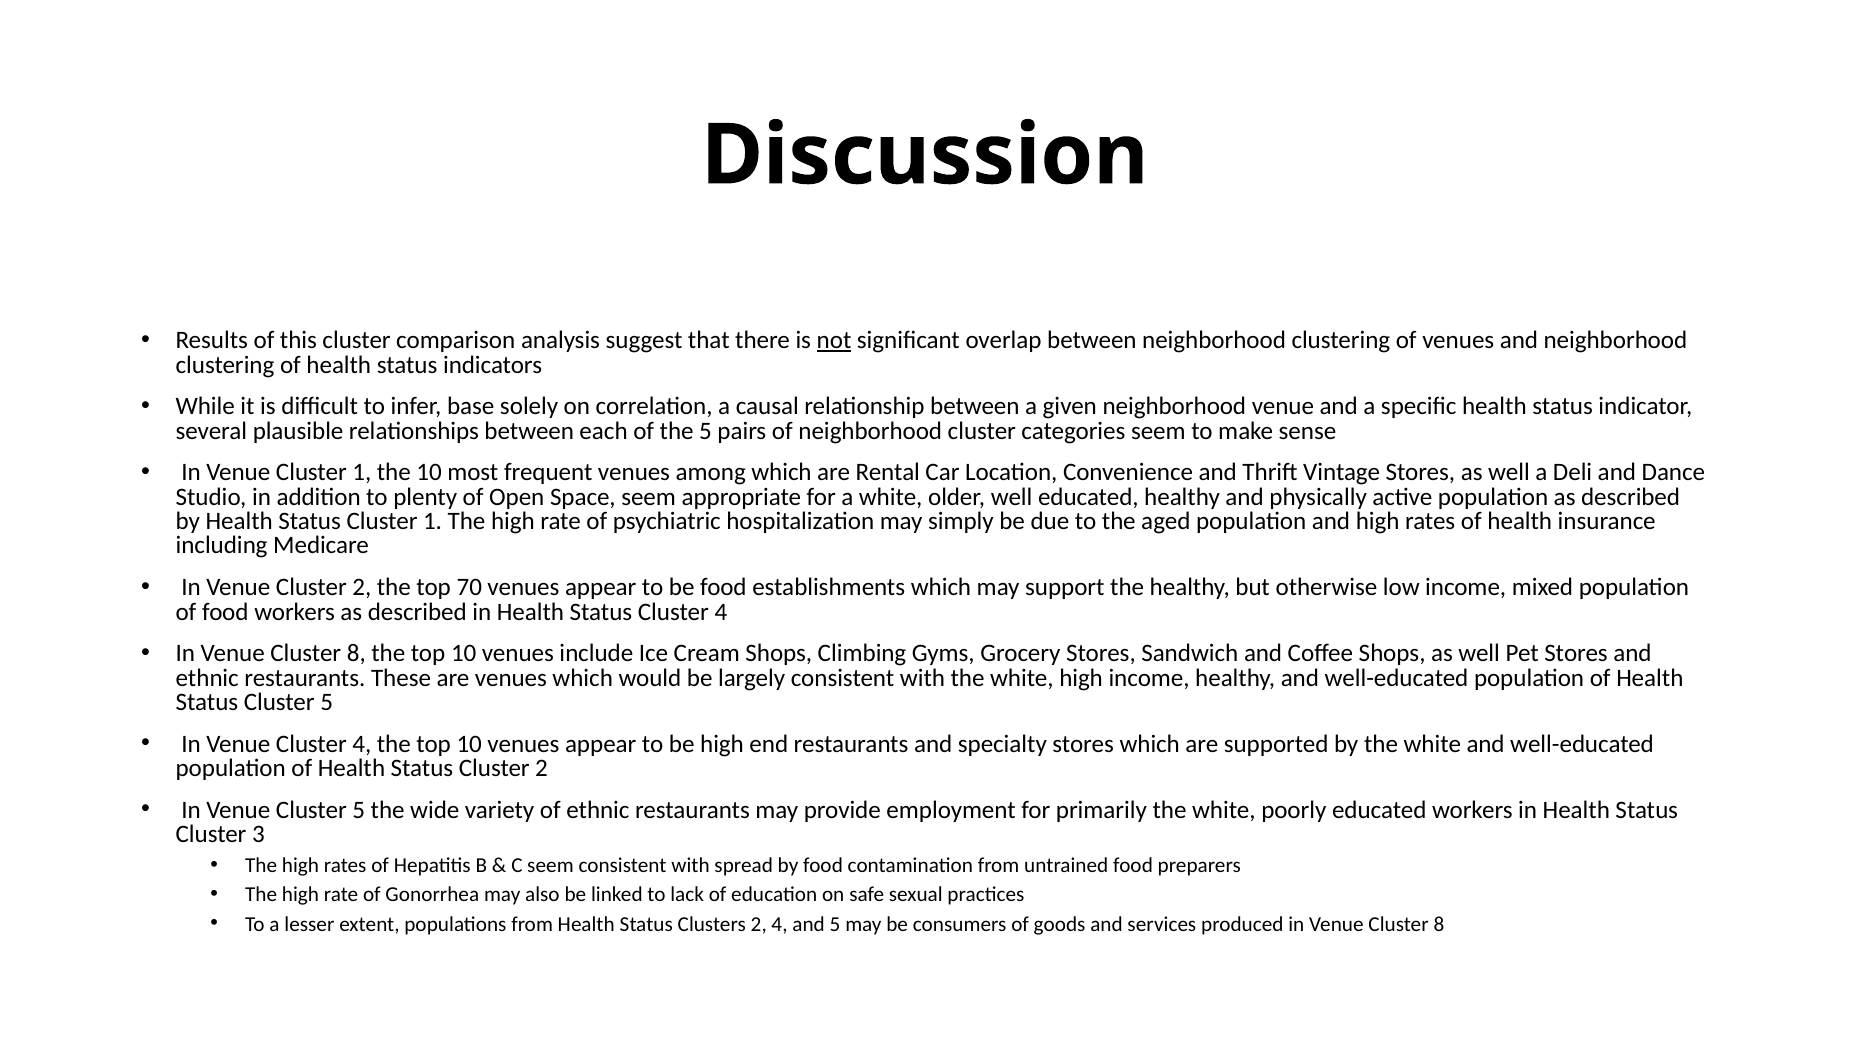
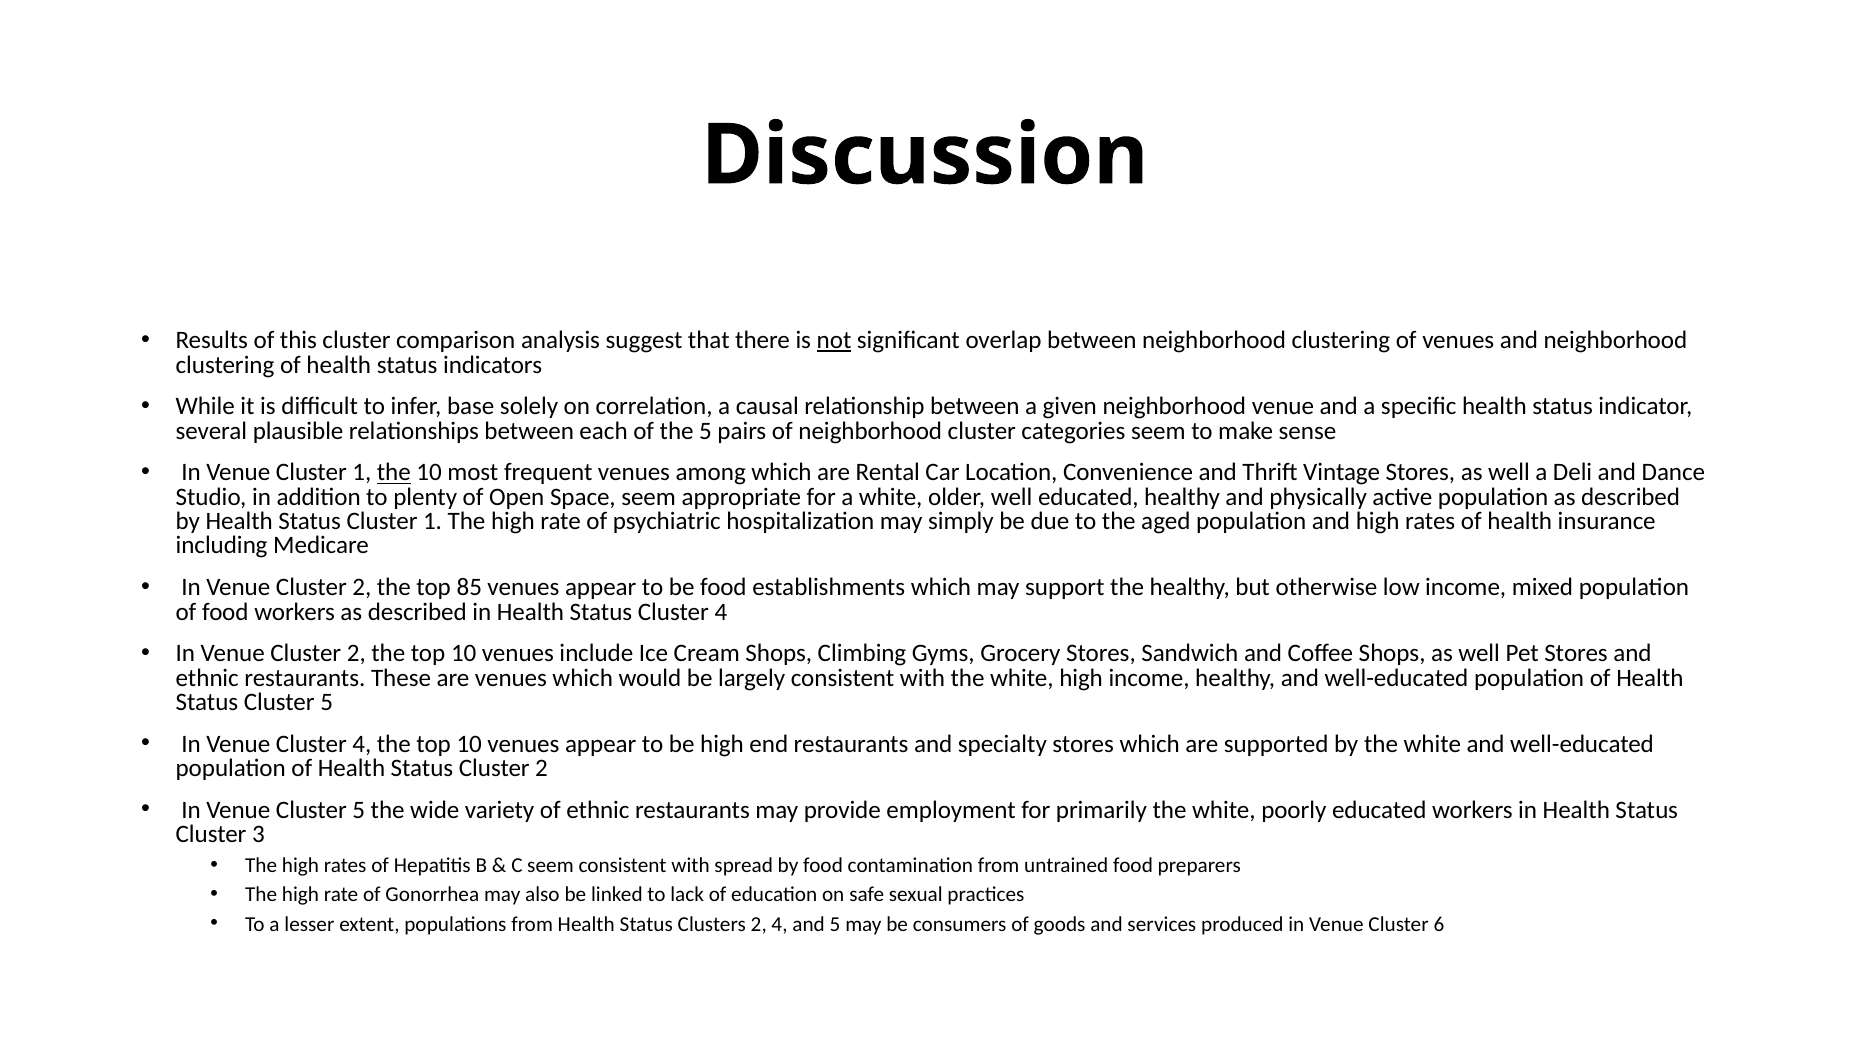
the at (394, 472) underline: none -> present
70: 70 -> 85
8 at (356, 653): 8 -> 2
8 at (1439, 924): 8 -> 6
